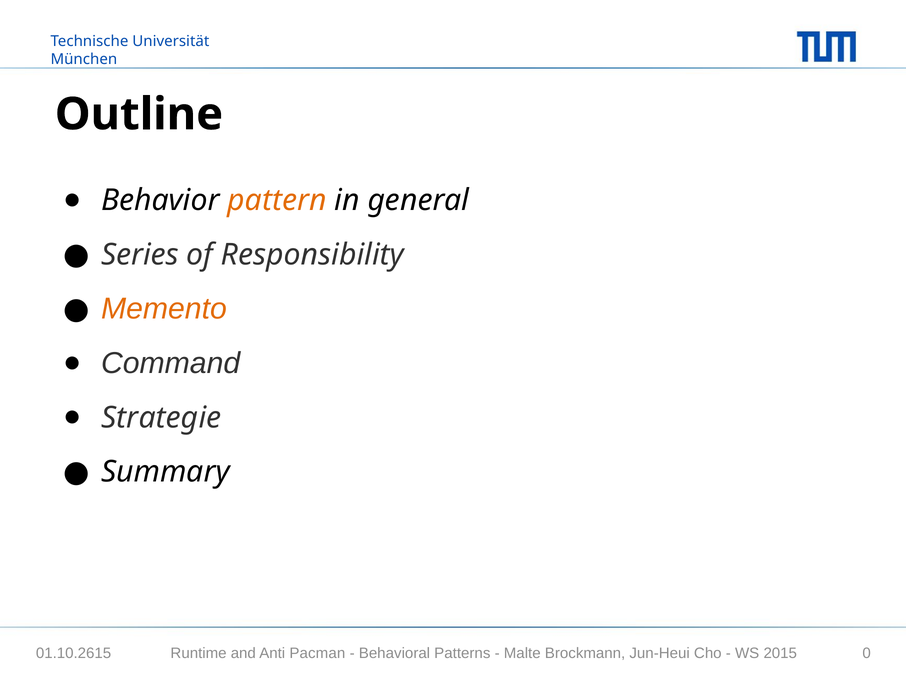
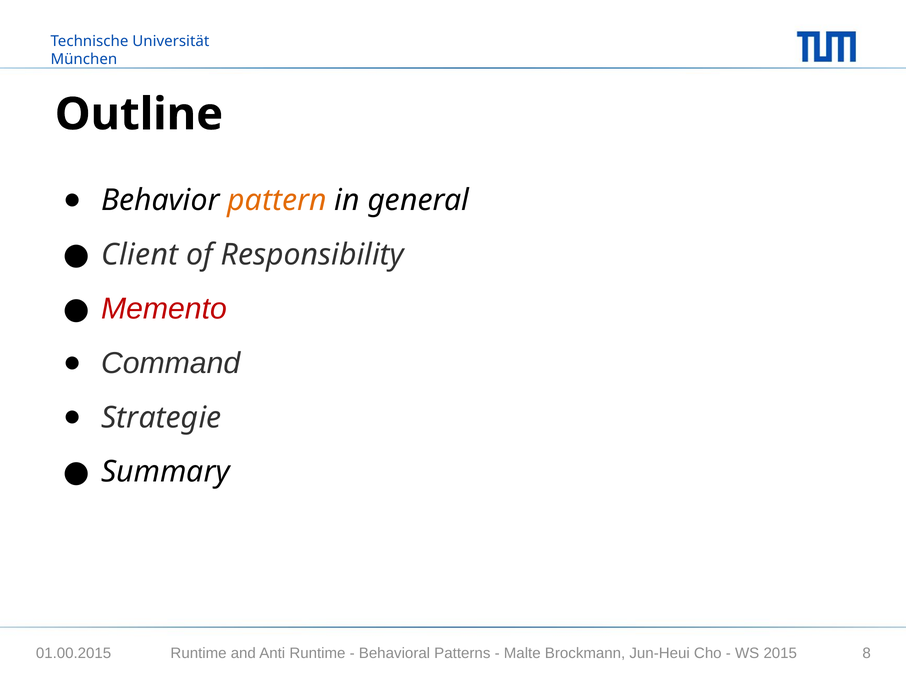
Series: Series -> Client
Memento colour: orange -> red
01.10.2615: 01.10.2615 -> 01.00.2015
Anti Pacman: Pacman -> Runtime
0: 0 -> 8
